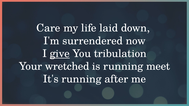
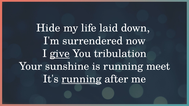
Care: Care -> Hide
wretched: wretched -> sunshine
running at (82, 79) underline: none -> present
